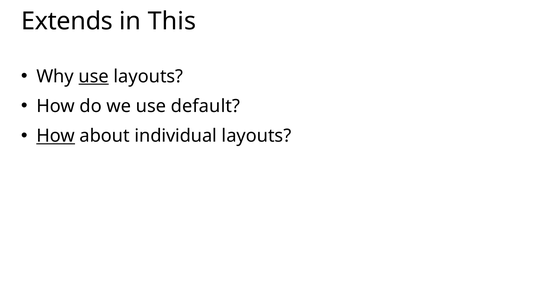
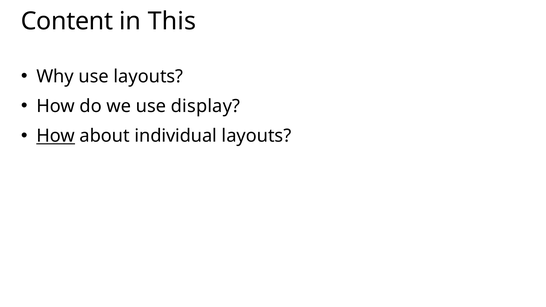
Extends: Extends -> Content
use at (94, 76) underline: present -> none
default: default -> display
